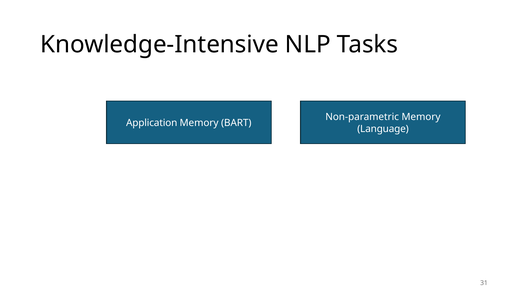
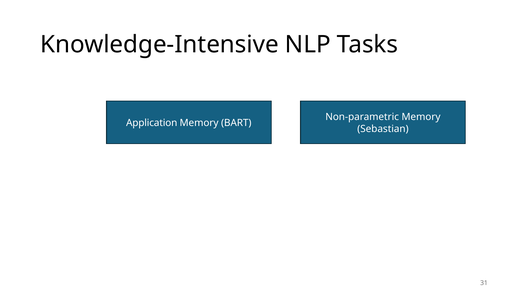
Language: Language -> Sebastian
